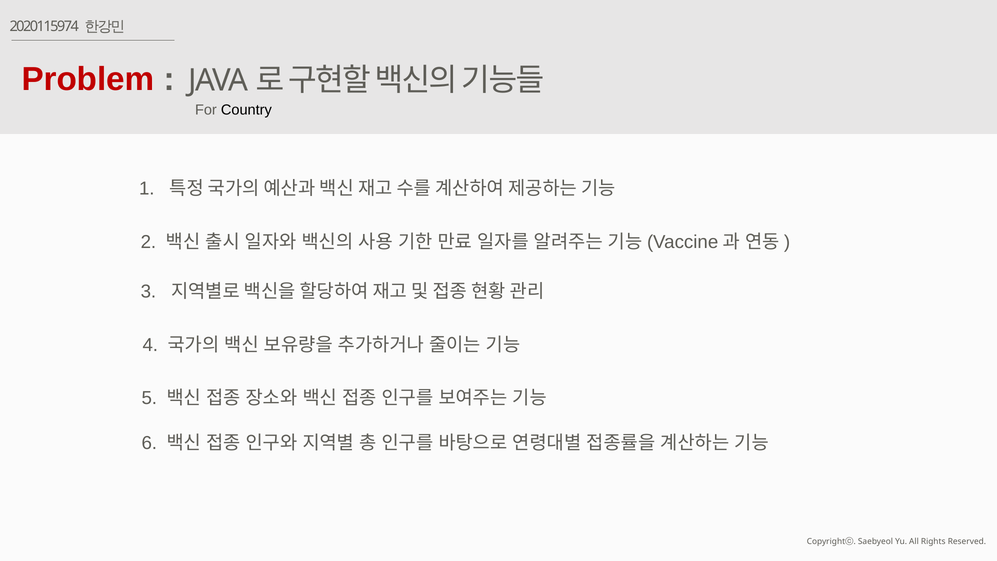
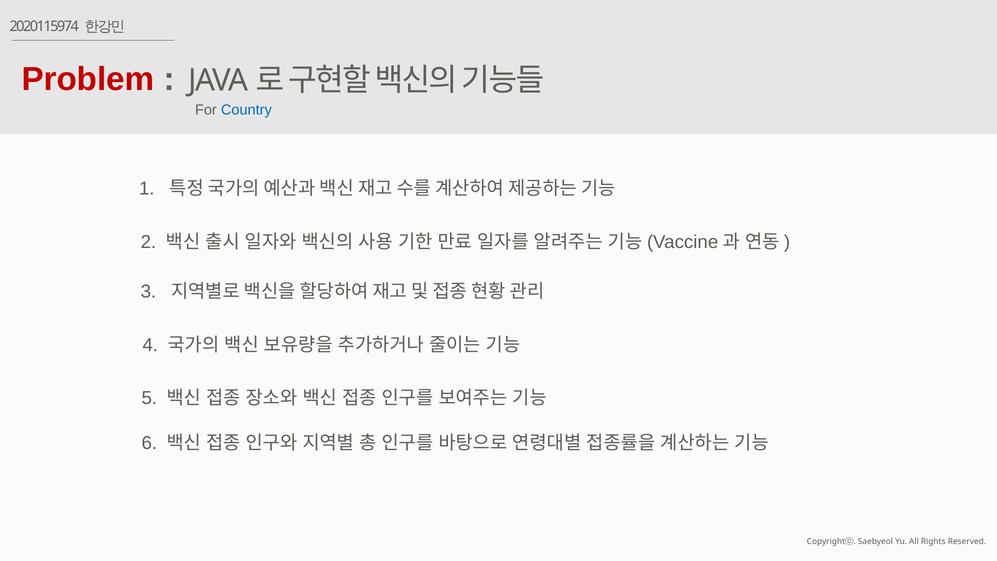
Country colour: black -> blue
